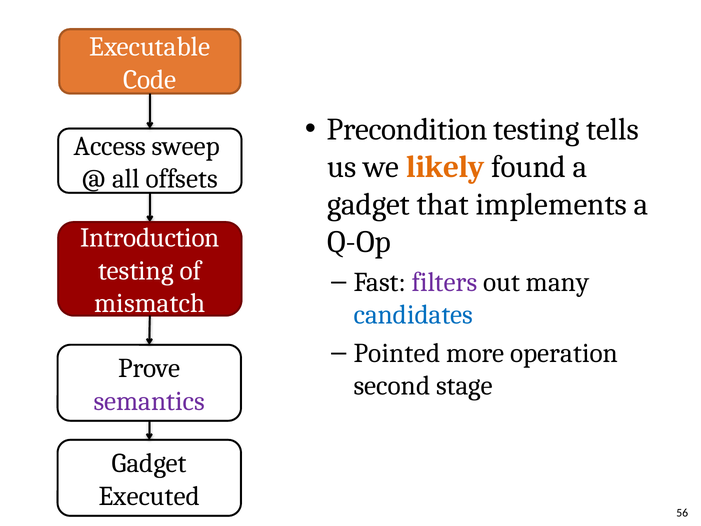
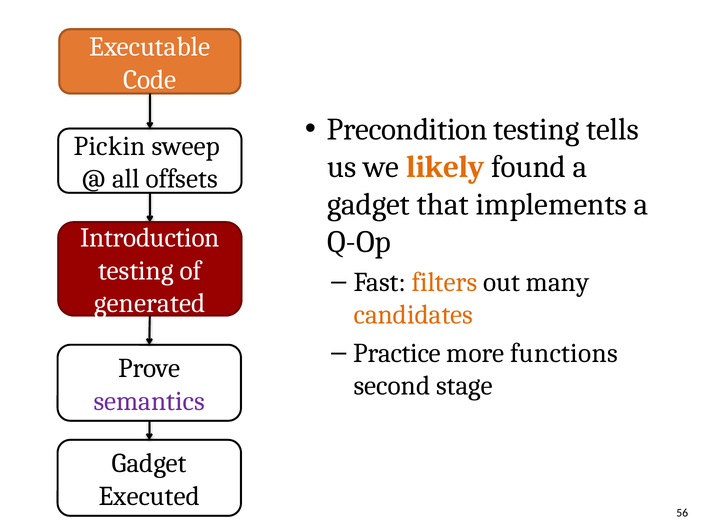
Access: Access -> Pickin
filters colour: purple -> orange
mismatch: mismatch -> generated
candidates colour: blue -> orange
Pointed: Pointed -> Practice
operation: operation -> functions
